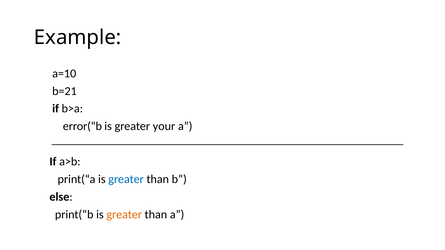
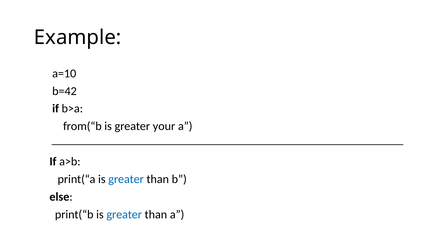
b=21: b=21 -> b=42
error(“b: error(“b -> from(“b
greater at (124, 215) colour: orange -> blue
